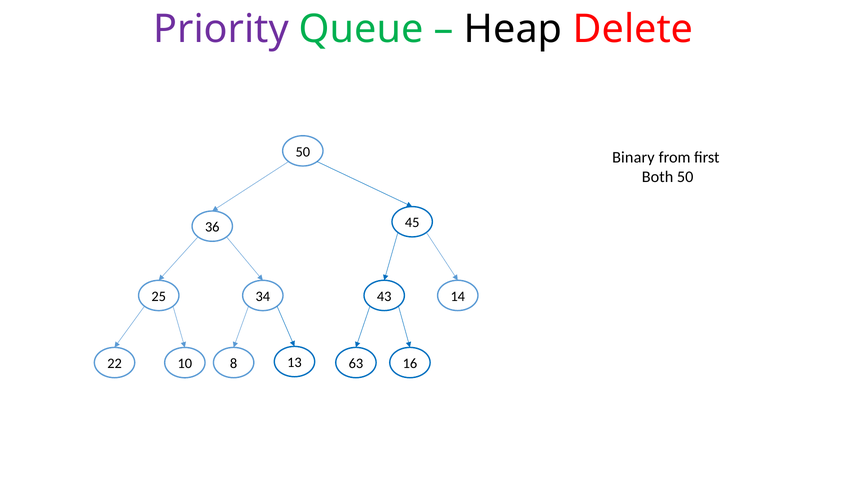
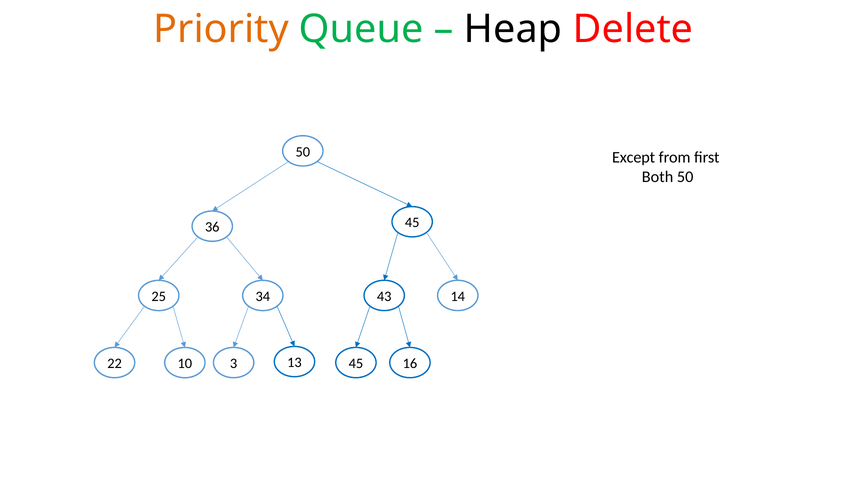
Priority colour: purple -> orange
Binary: Binary -> Except
8: 8 -> 3
13 63: 63 -> 45
